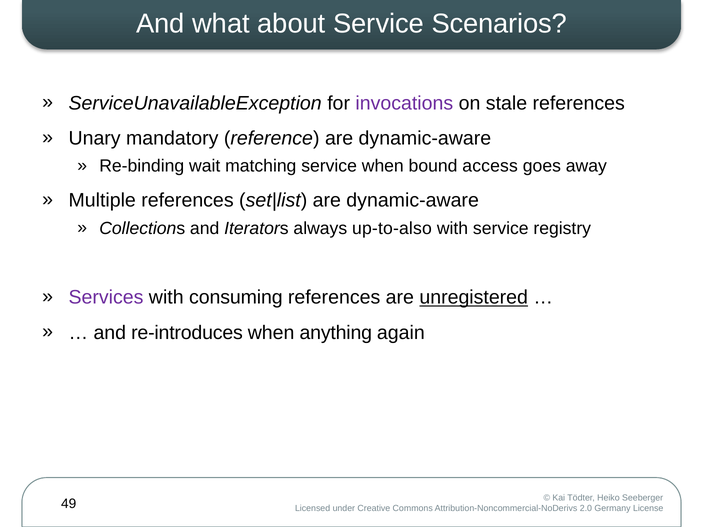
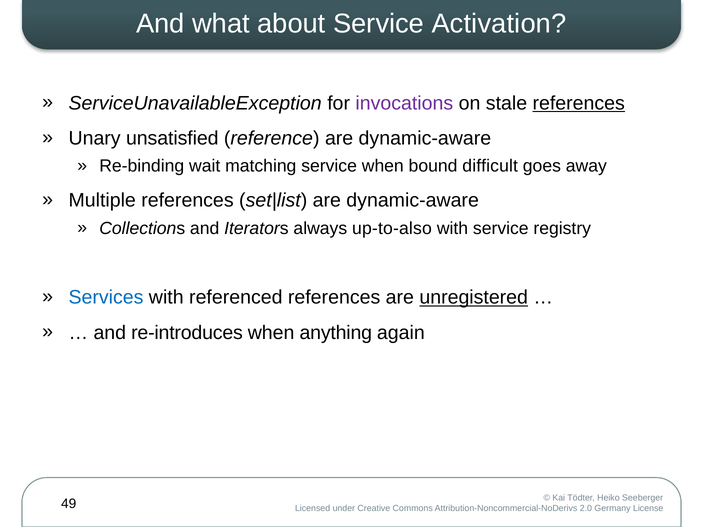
Scenarios: Scenarios -> Activation
references at (579, 103) underline: none -> present
mandatory: mandatory -> unsatisfied
access: access -> difficult
Services colour: purple -> blue
consuming: consuming -> referenced
